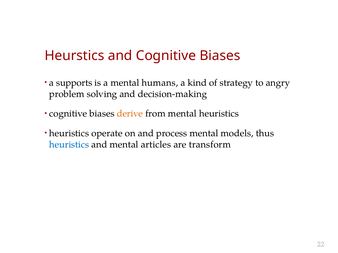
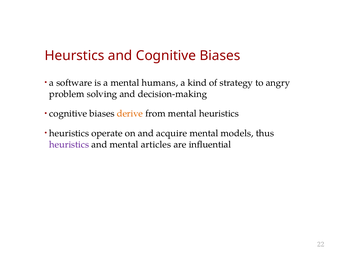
supports: supports -> software
process: process -> acquire
heuristics at (69, 145) colour: blue -> purple
transform: transform -> influential
